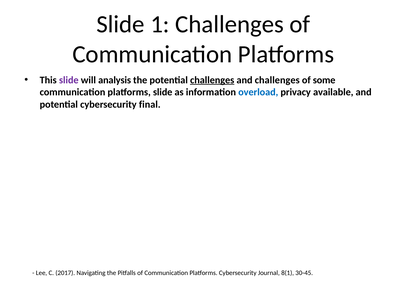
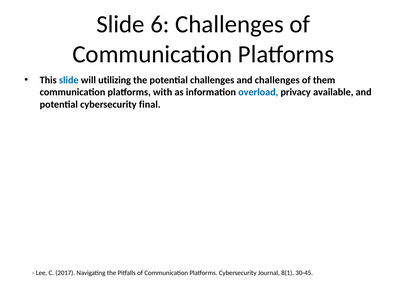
1: 1 -> 6
slide at (69, 80) colour: purple -> blue
analysis: analysis -> utilizing
challenges at (212, 80) underline: present -> none
some: some -> them
platforms slide: slide -> with
